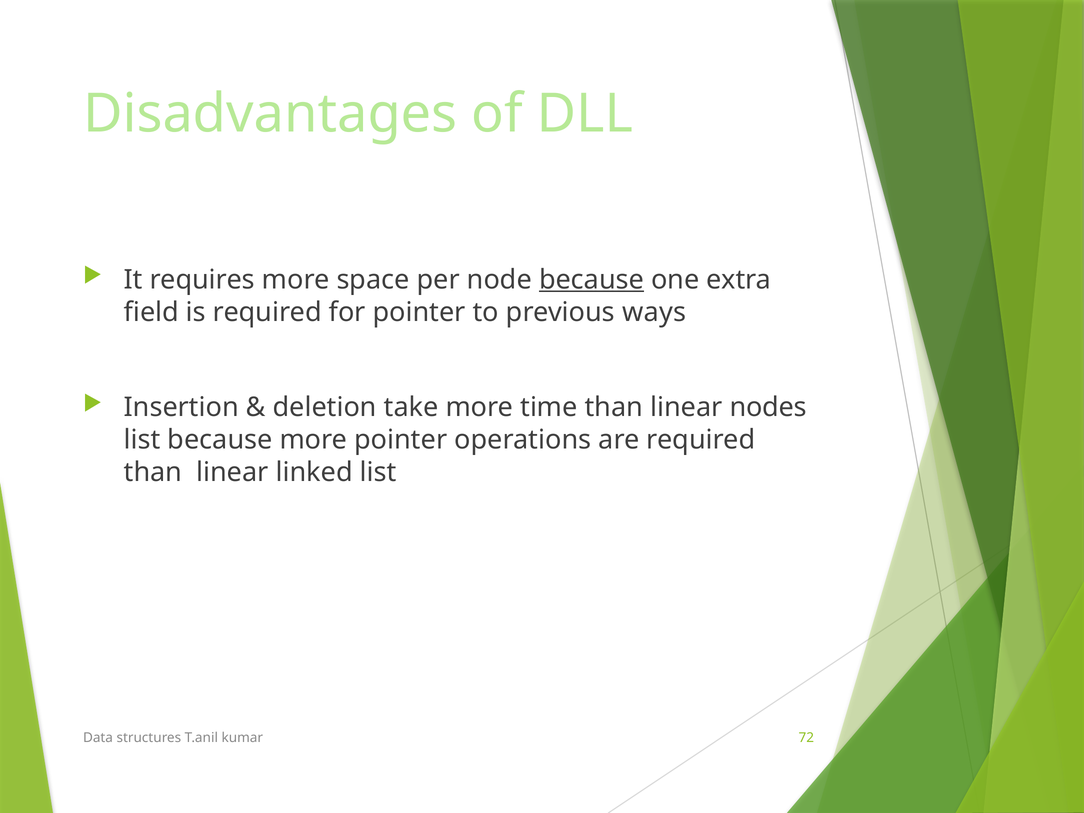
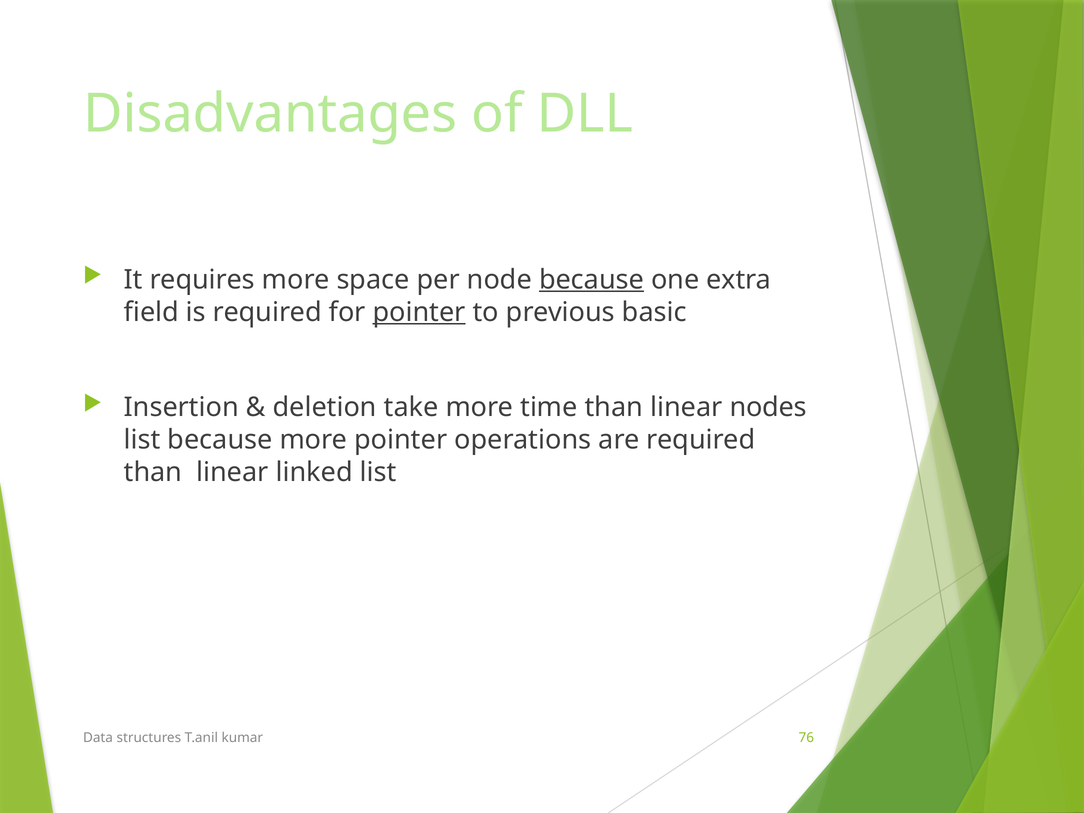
pointer at (419, 312) underline: none -> present
ways: ways -> basic
72: 72 -> 76
